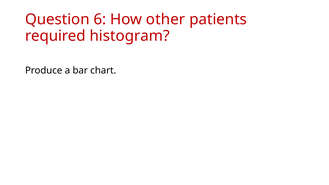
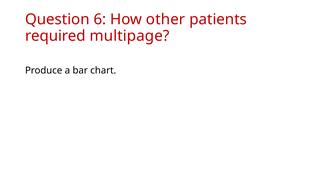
histogram: histogram -> multipage
